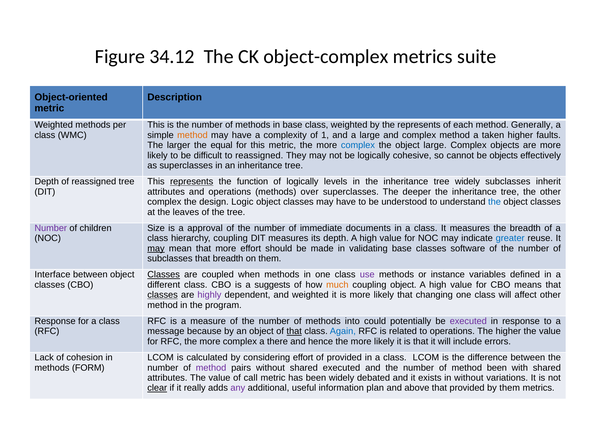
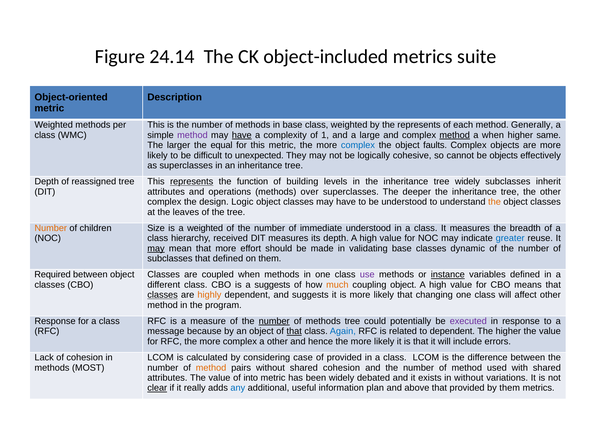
34.12: 34.12 -> 24.14
object-complex: object-complex -> object-included
method at (192, 135) colour: orange -> purple
have at (242, 135) underline: none -> present
method at (455, 135) underline: none -> present
a taken: taken -> when
faults: faults -> same
object large: large -> faults
to reassigned: reassigned -> unexpected
of logically: logically -> building
the at (494, 202) colour: blue -> orange
Number at (51, 228) colour: purple -> orange
a approval: approval -> weighted
immediate documents: documents -> understood
hierarchy coupling: coupling -> received
software: software -> dynamic
that breadth: breadth -> defined
Interface: Interface -> Required
Classes at (164, 275) underline: present -> none
instance underline: none -> present
highly colour: purple -> orange
and weighted: weighted -> suggests
number at (274, 321) underline: none -> present
methods into: into -> tree
to operations: operations -> dependent
a there: there -> other
considering effort: effort -> case
FORM: FORM -> MOST
method at (211, 368) colour: purple -> orange
shared executed: executed -> cohesion
method been: been -> used
call: call -> into
any colour: purple -> blue
